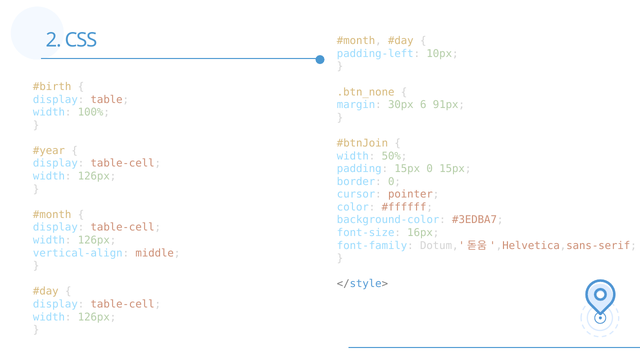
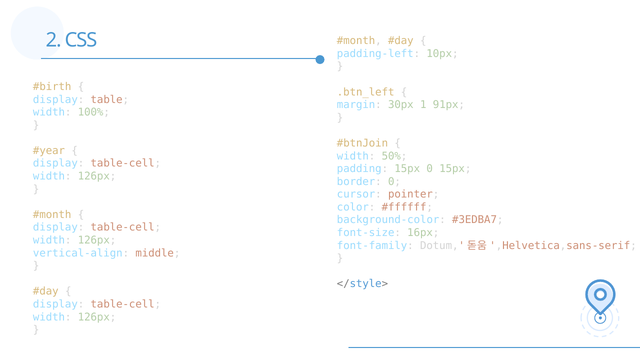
.btn_none: .btn_none -> .btn_left
6: 6 -> 1
